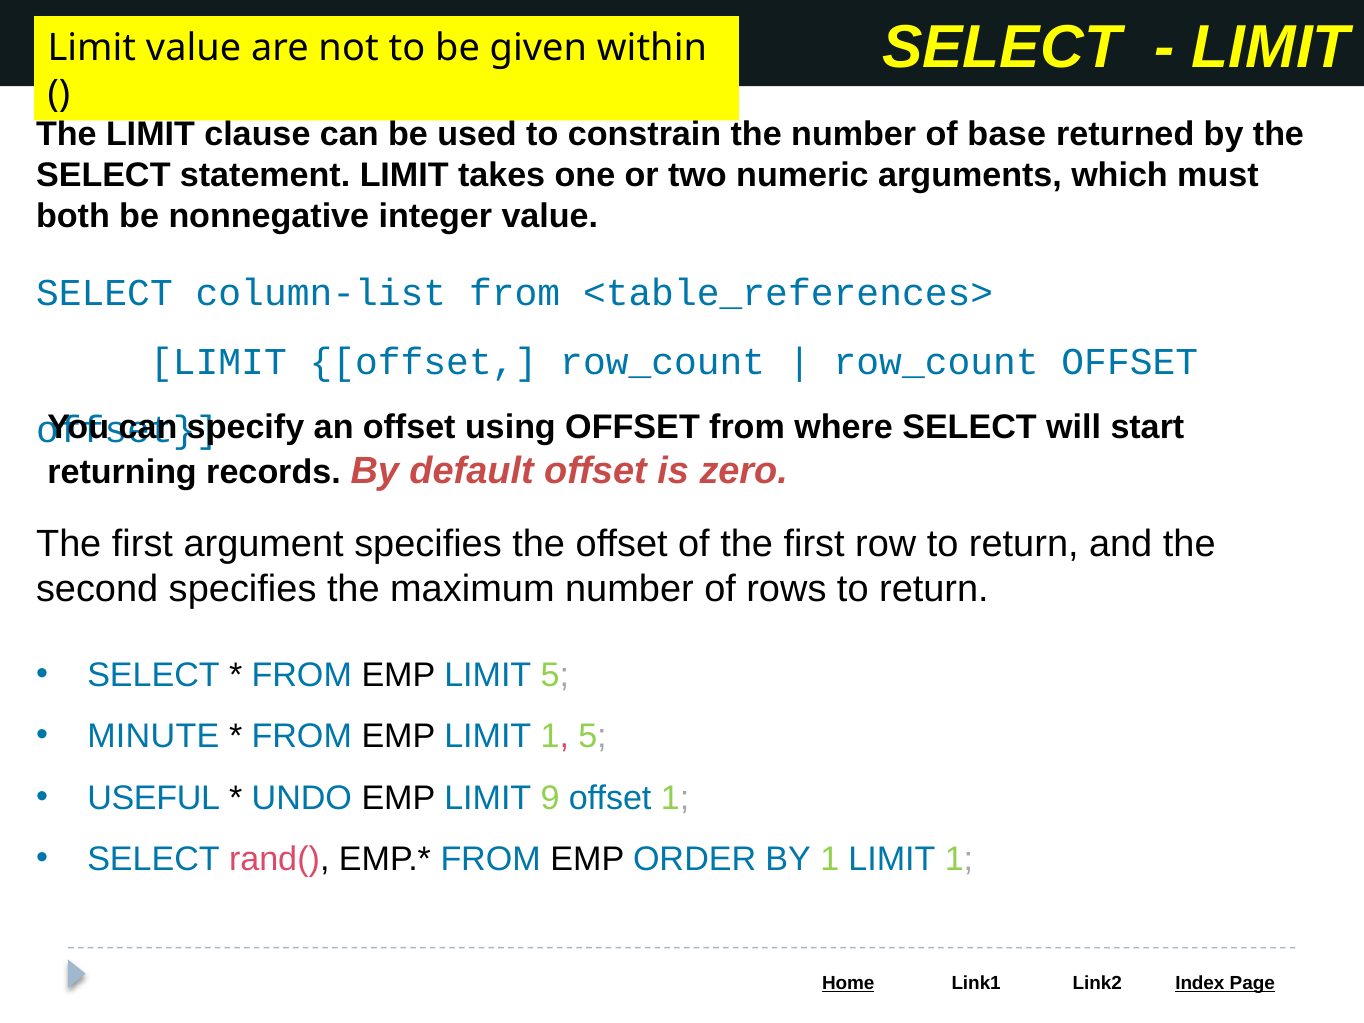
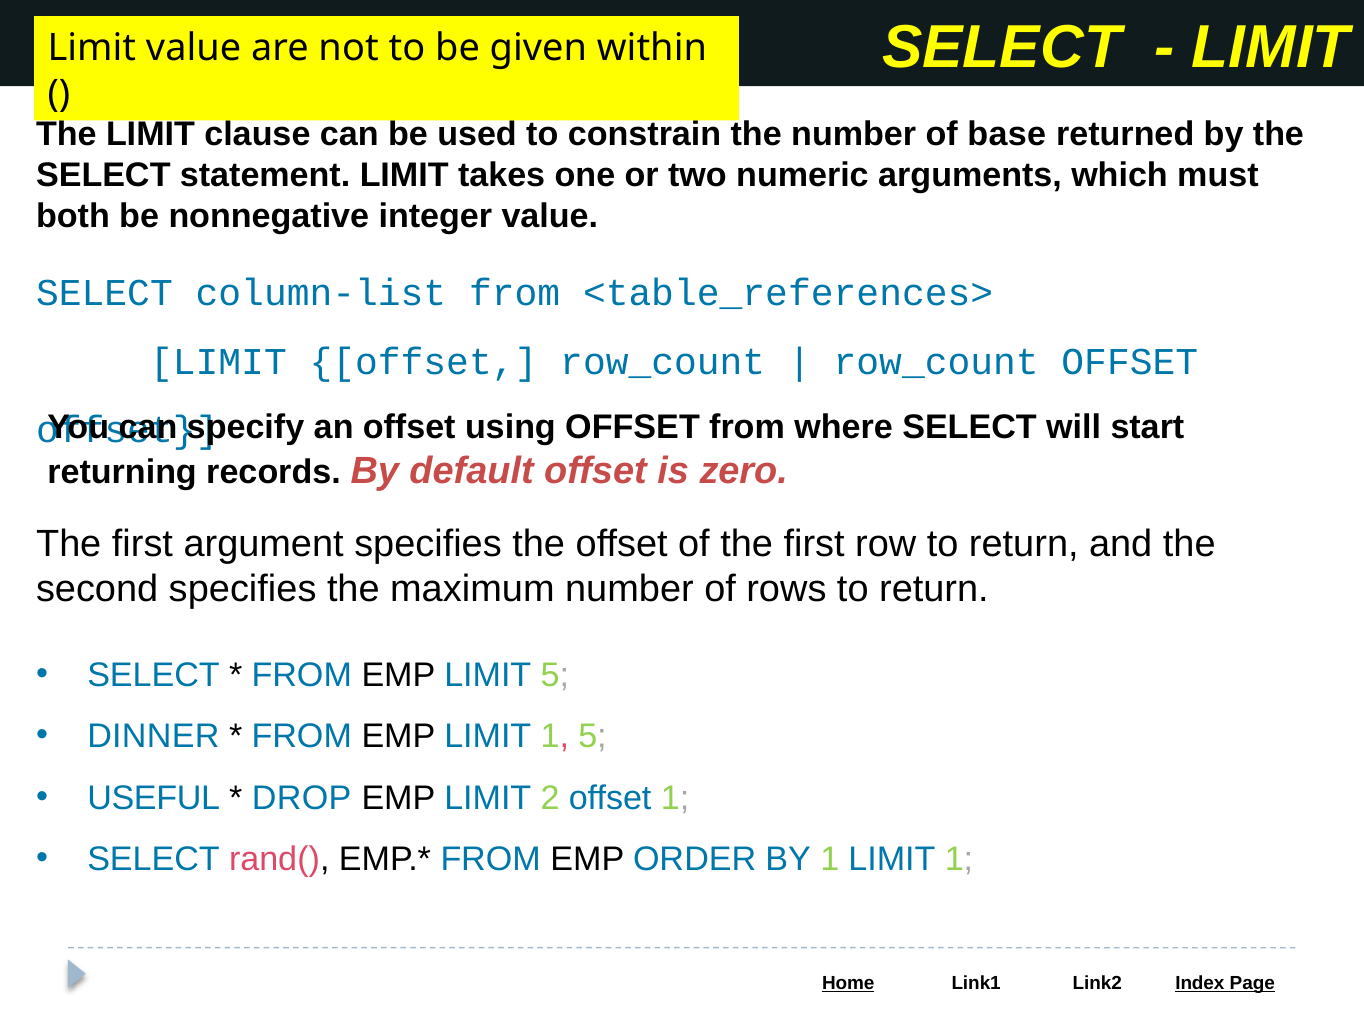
MINUTE: MINUTE -> DINNER
UNDO: UNDO -> DROP
9: 9 -> 2
